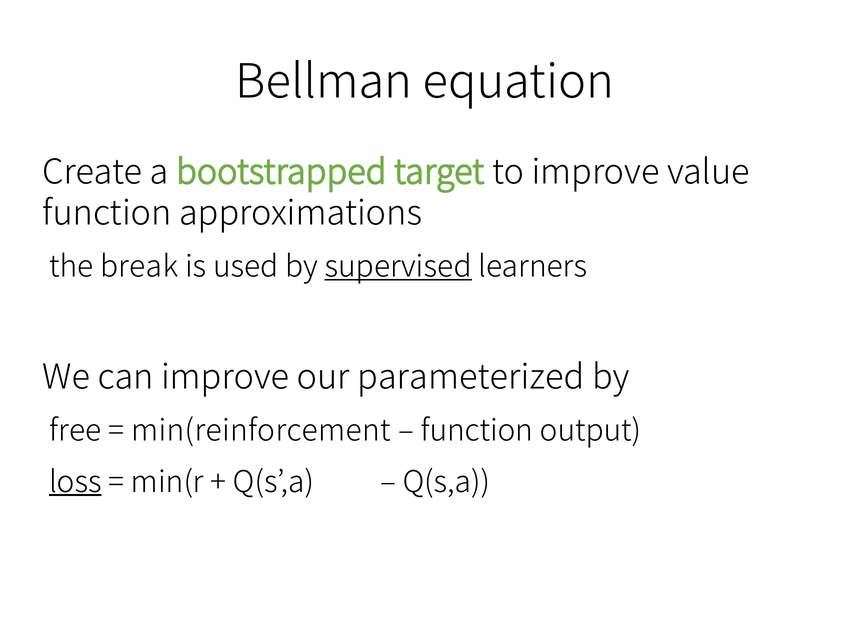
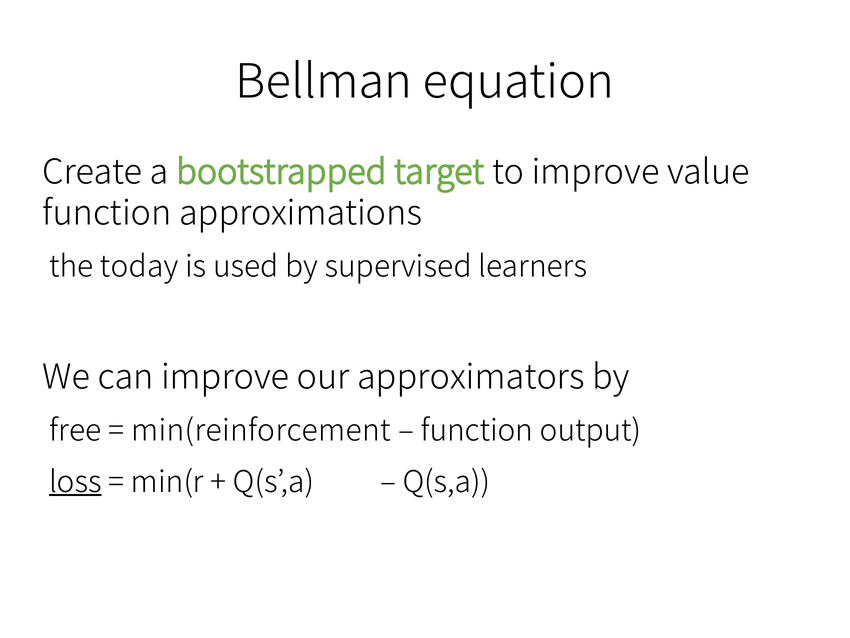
break: break -> today
supervised underline: present -> none
parameterized: parameterized -> approximators
